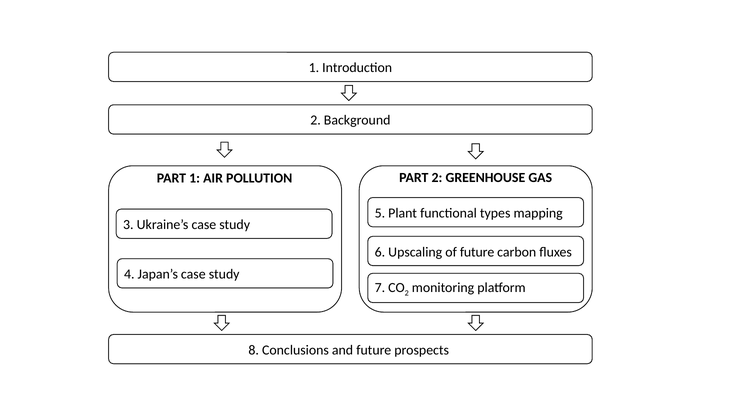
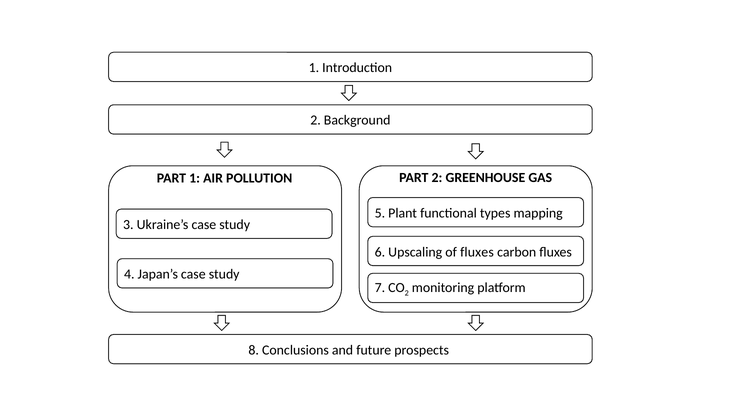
of future: future -> fluxes
